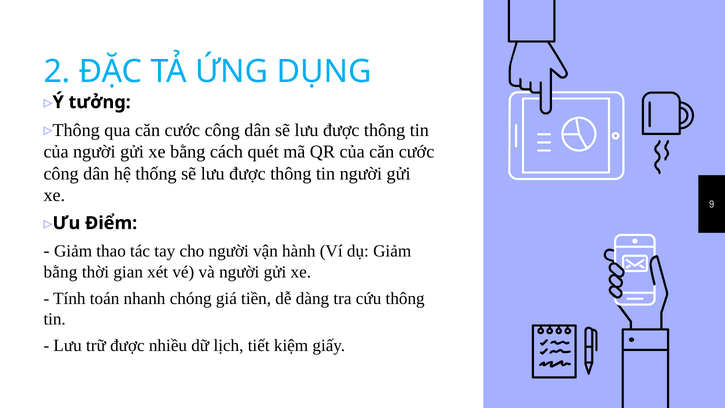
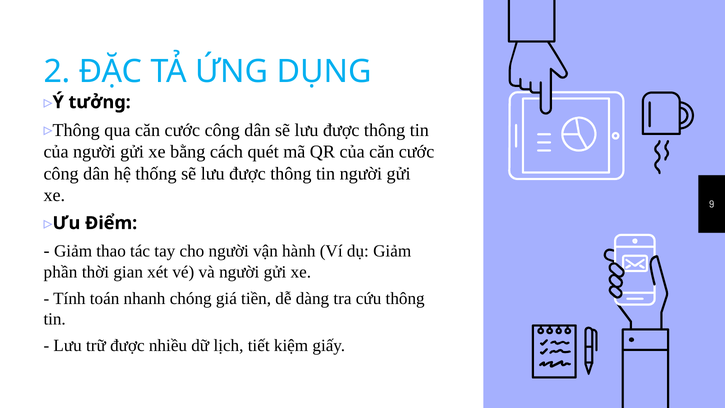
bằng at (60, 272): bằng -> phần
